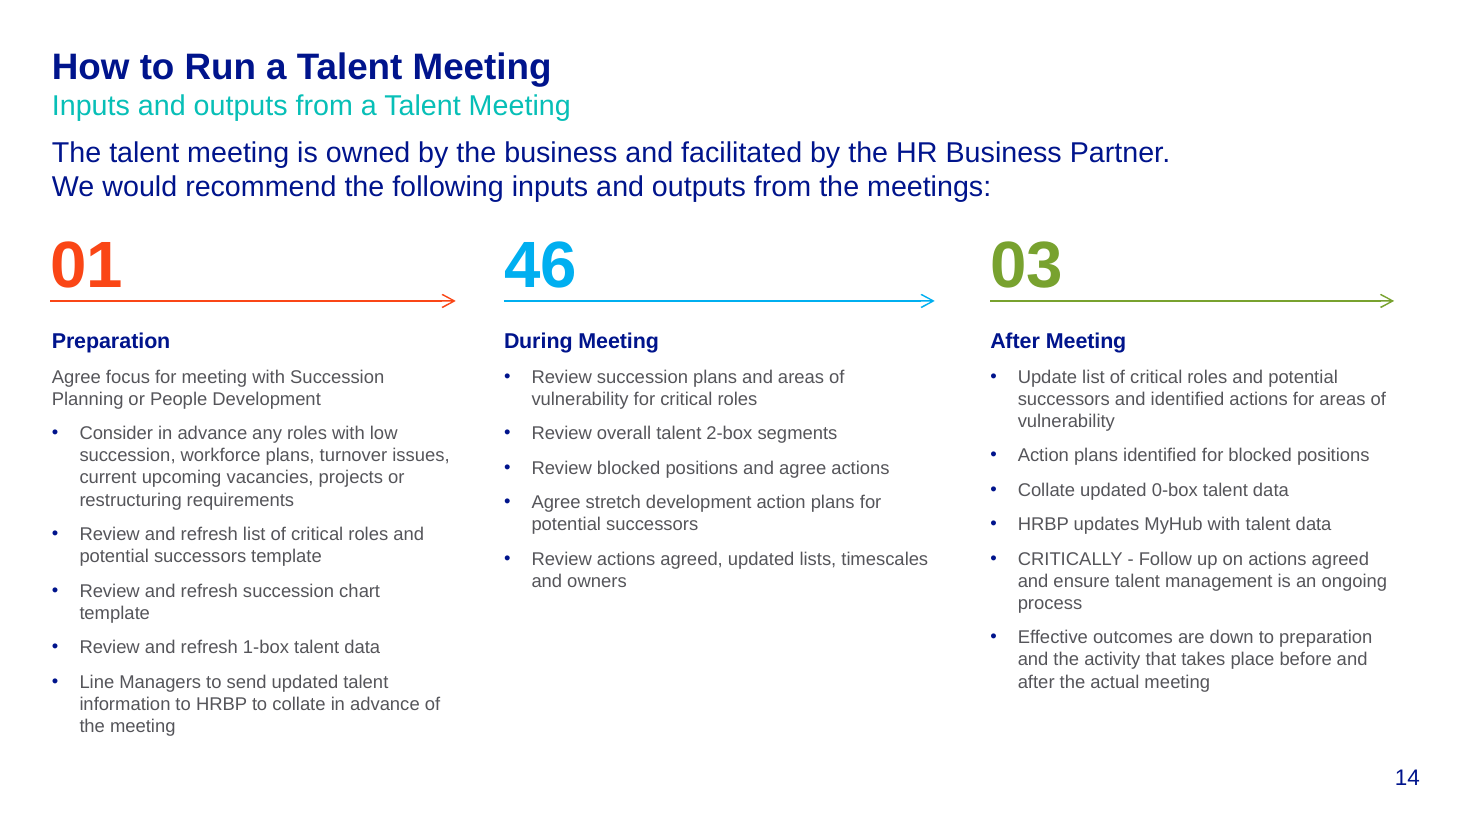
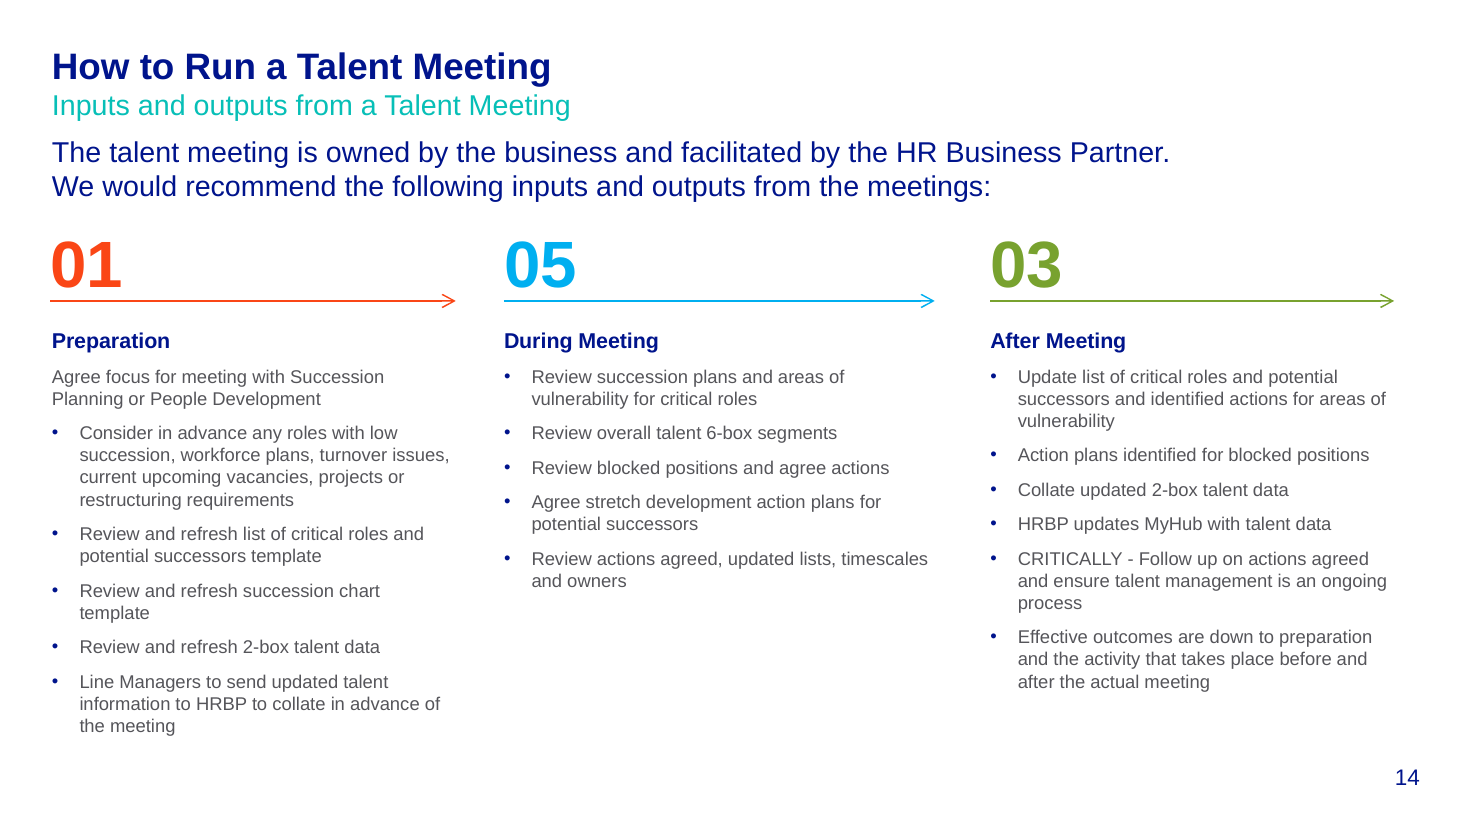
46: 46 -> 05
2-box: 2-box -> 6-box
updated 0-box: 0-box -> 2-box
refresh 1-box: 1-box -> 2-box
